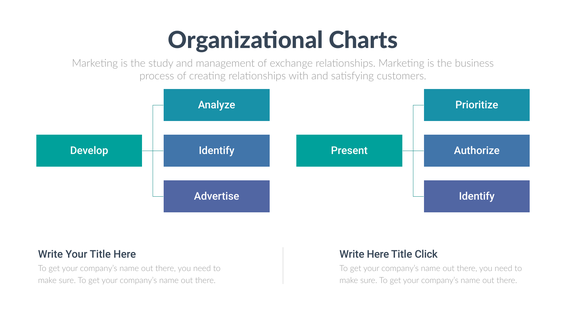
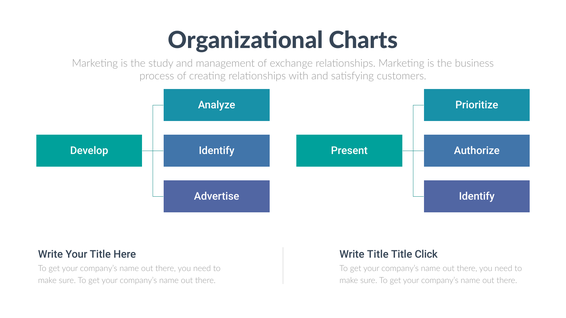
Write Here: Here -> Title
